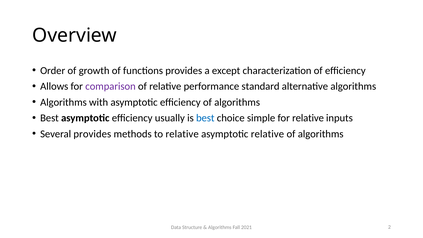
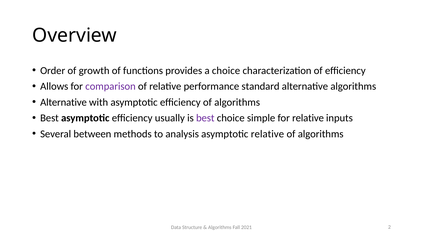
a except: except -> choice
Algorithms at (63, 102): Algorithms -> Alternative
best at (205, 118) colour: blue -> purple
Several provides: provides -> between
to relative: relative -> analysis
